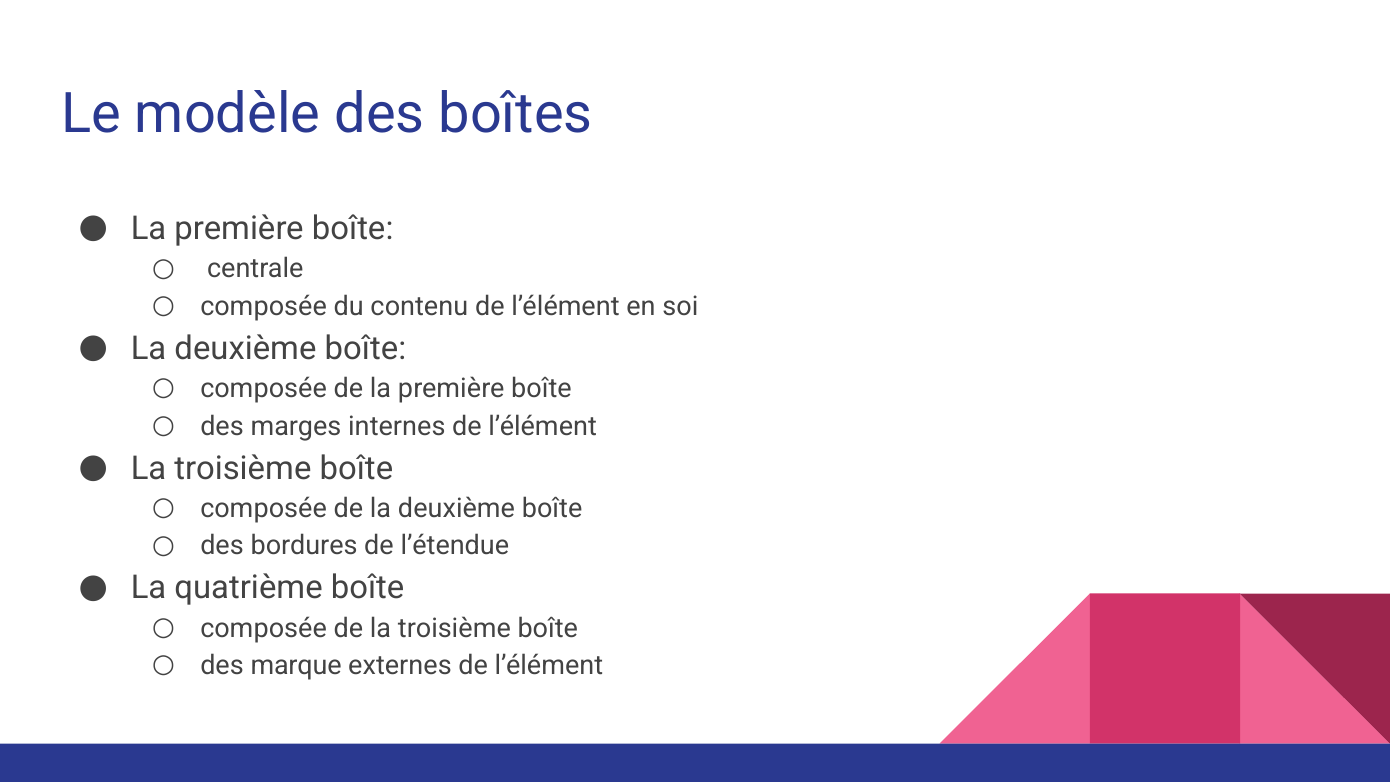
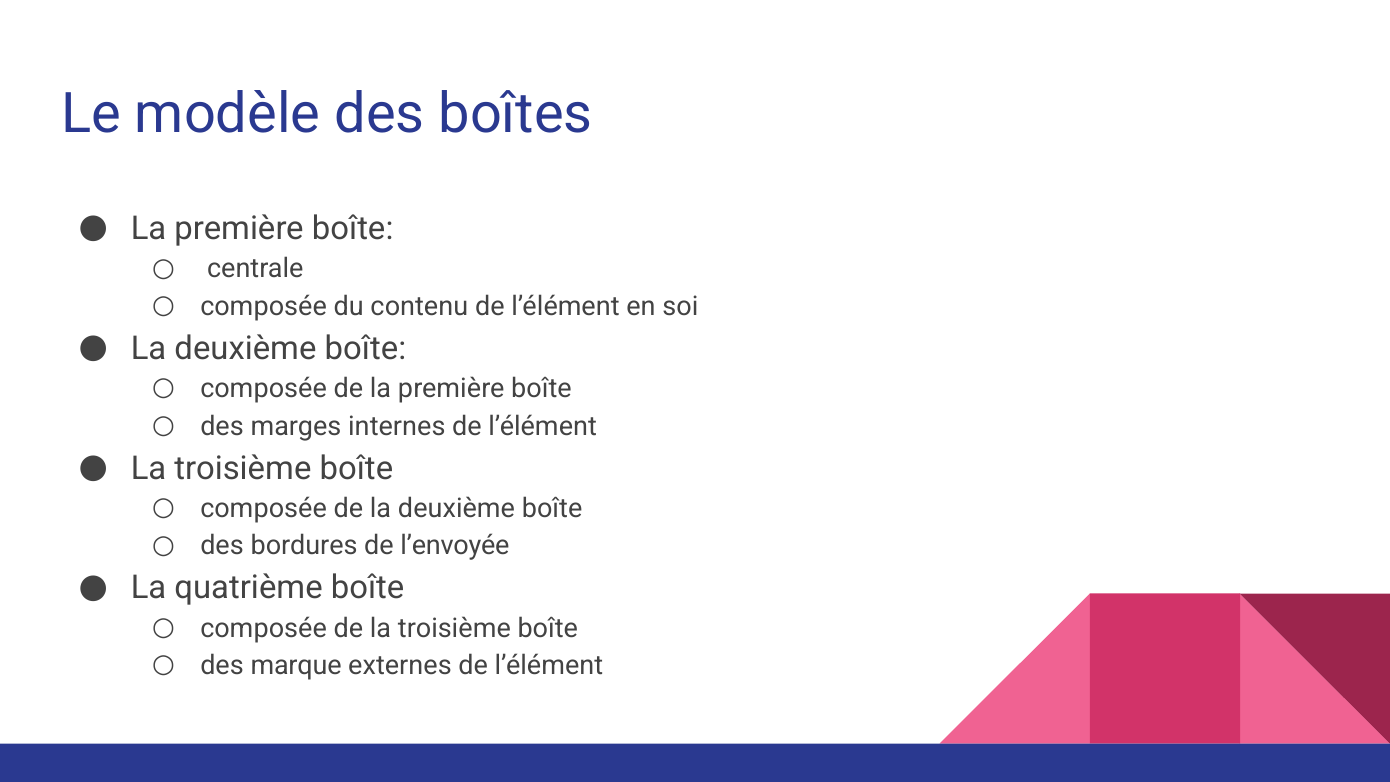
l’étendue: l’étendue -> l’envoyée
